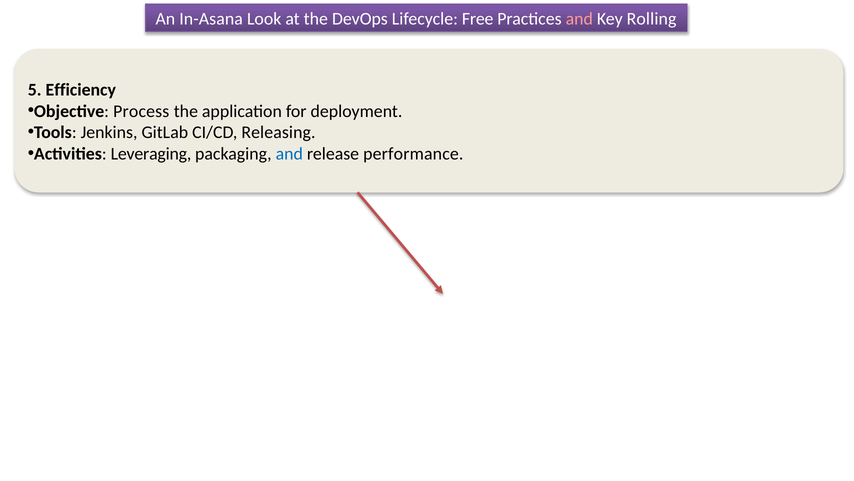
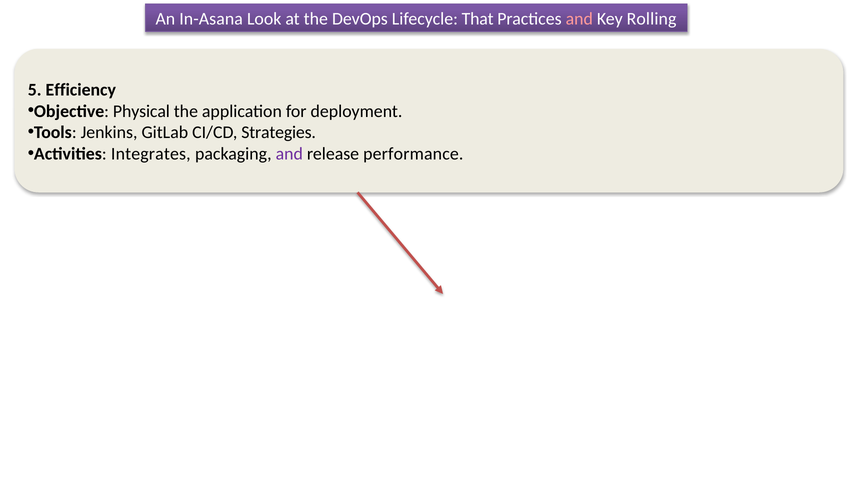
Free: Free -> That
Process: Process -> Physical
Releasing: Releasing -> Strategies
Leveraging: Leveraging -> Integrates
and at (289, 154) colour: blue -> purple
